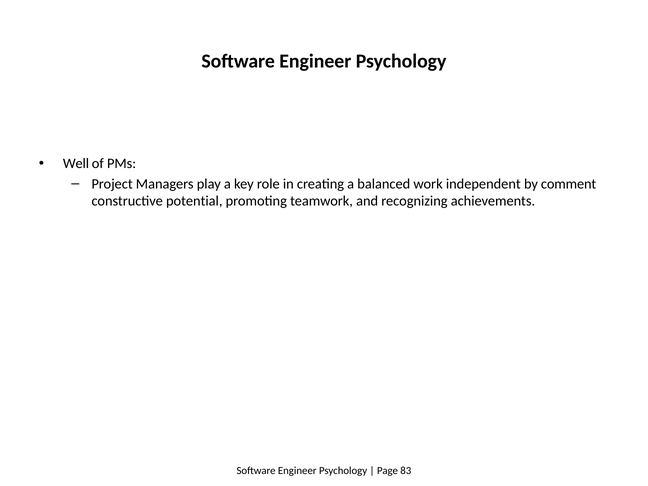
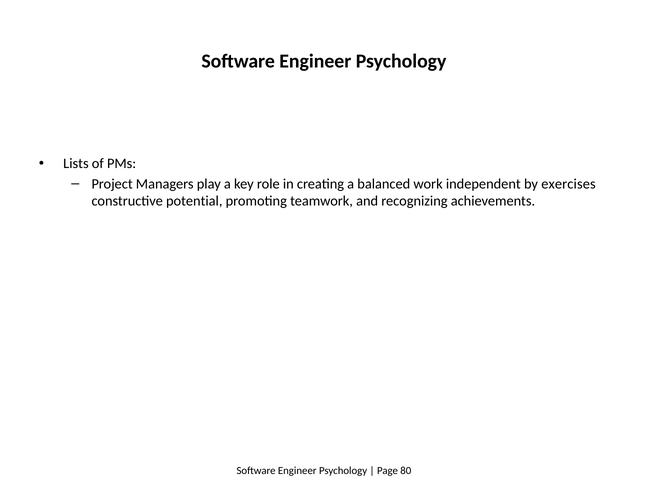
Well: Well -> Lists
comment: comment -> exercises
83: 83 -> 80
